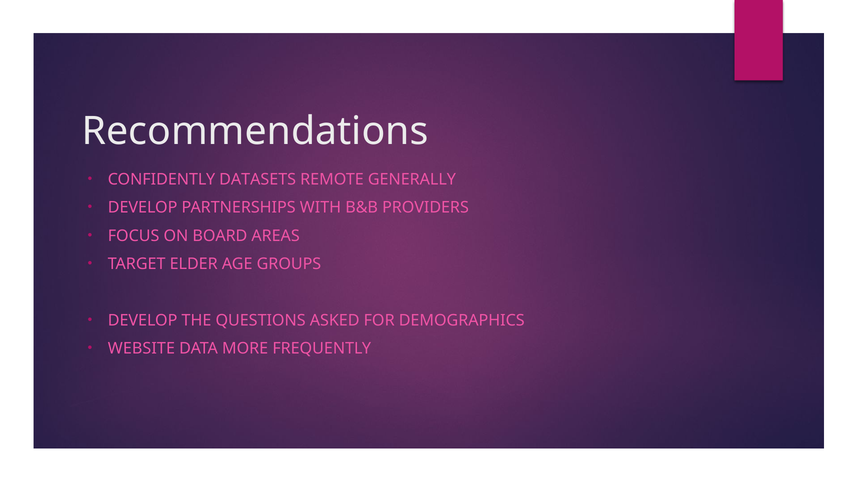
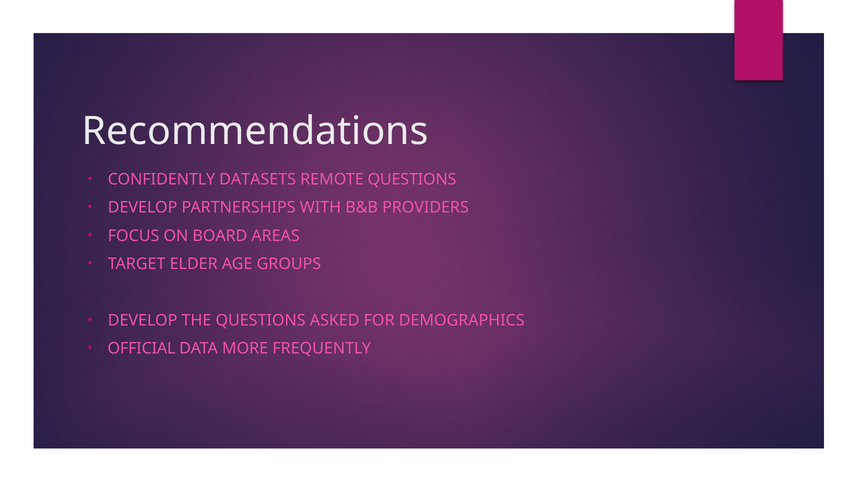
REMOTE GENERALLY: GENERALLY -> QUESTIONS
WEBSITE: WEBSITE -> OFFICIAL
